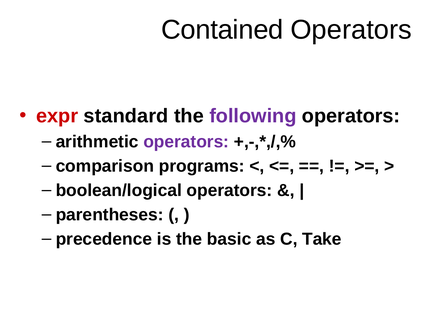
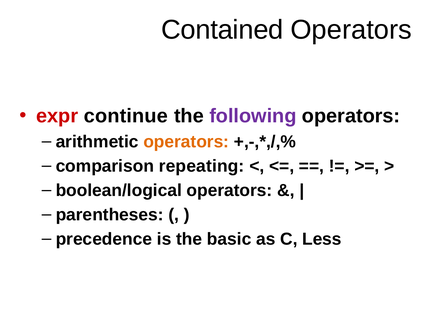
standard: standard -> continue
operators at (186, 142) colour: purple -> orange
programs: programs -> repeating
Take: Take -> Less
